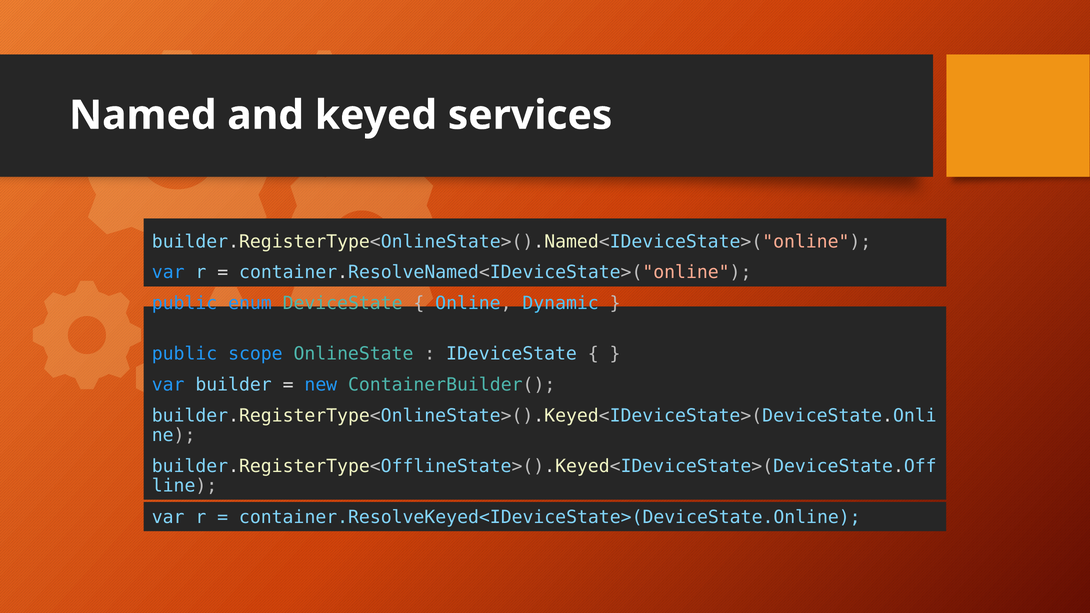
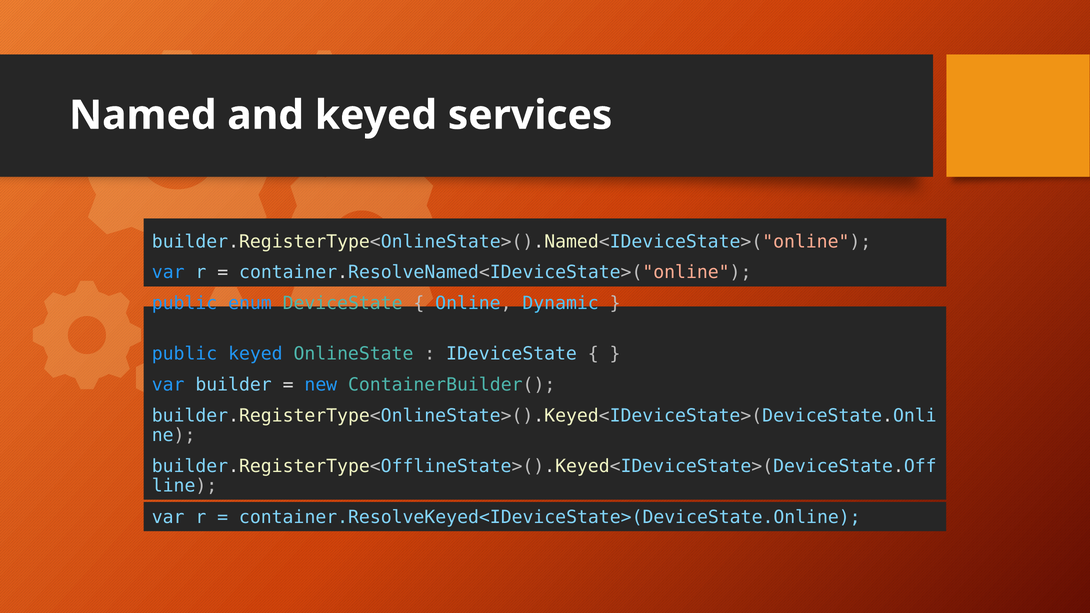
public scope: scope -> keyed
